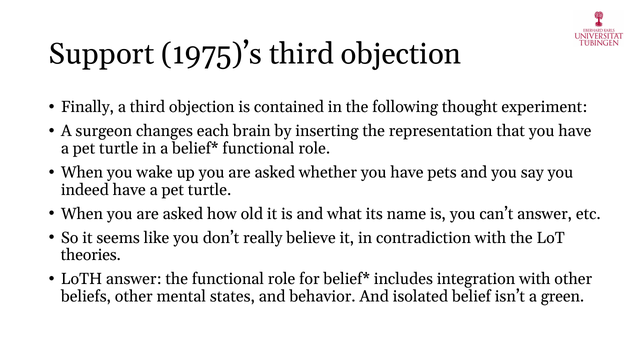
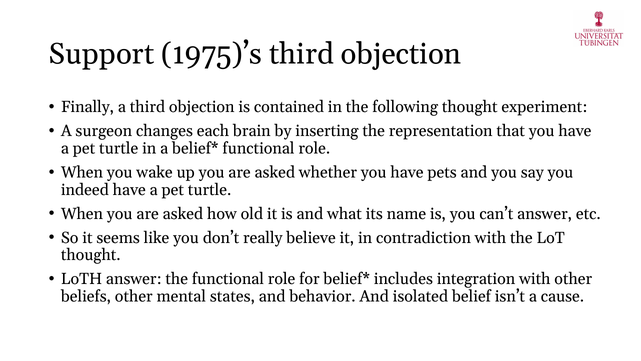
theories at (91, 255): theories -> thought
green: green -> cause
